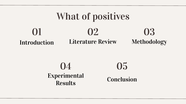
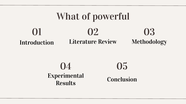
positives: positives -> powerful
